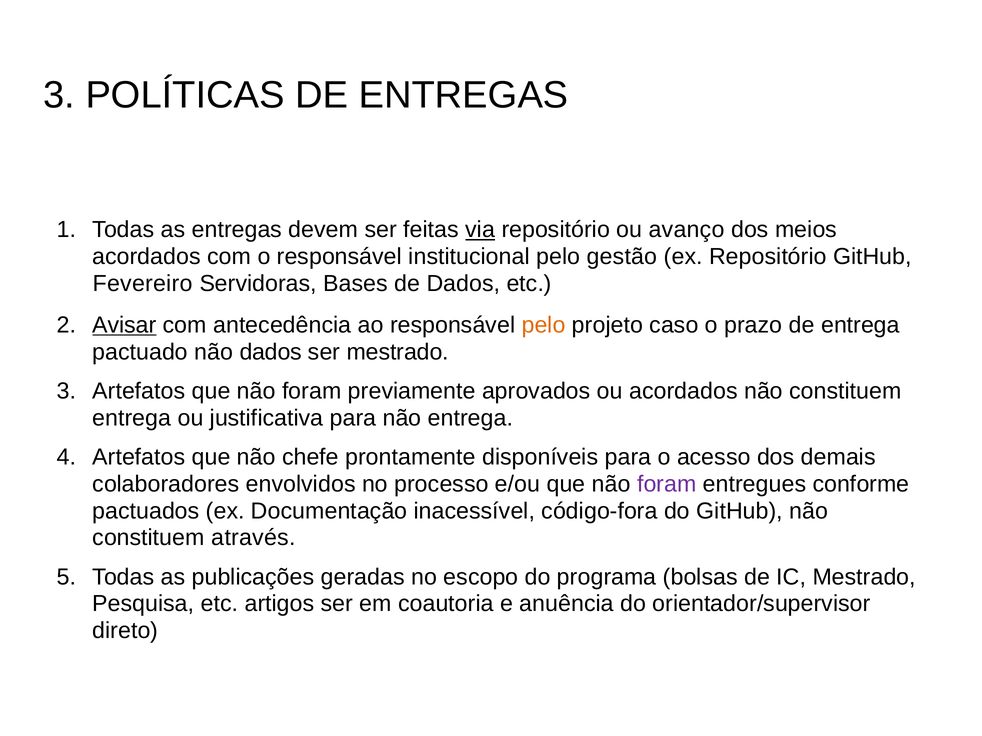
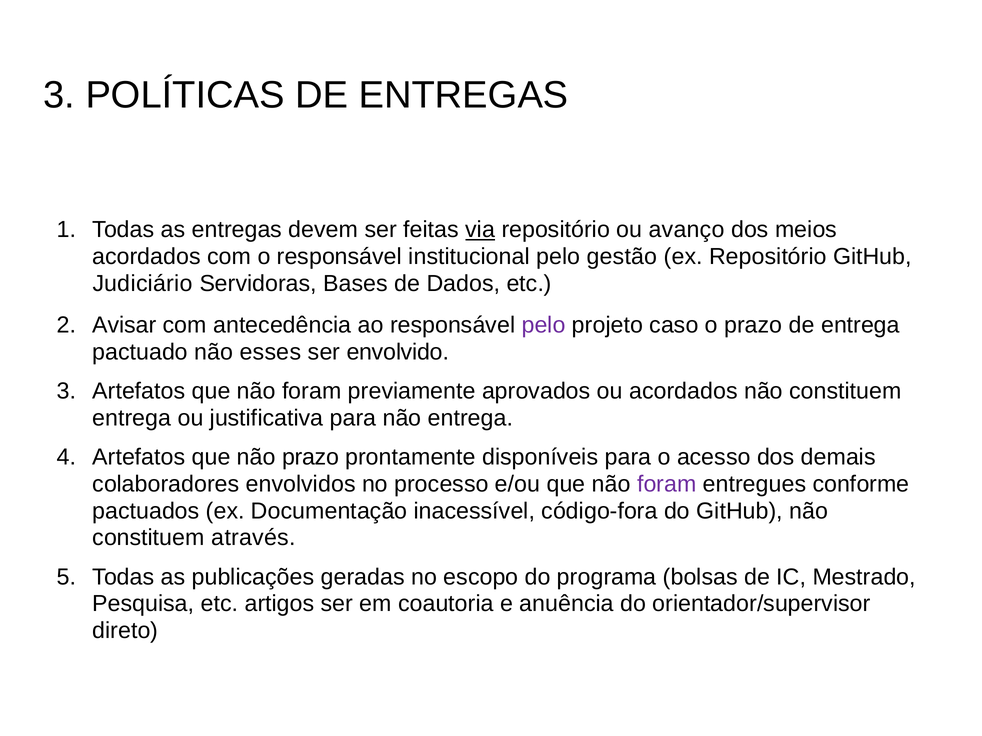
Fevereiro: Fevereiro -> Judiciário
Avisar underline: present -> none
pelo at (544, 325) colour: orange -> purple
não dados: dados -> esses
ser mestrado: mestrado -> envolvido
não chefe: chefe -> prazo
